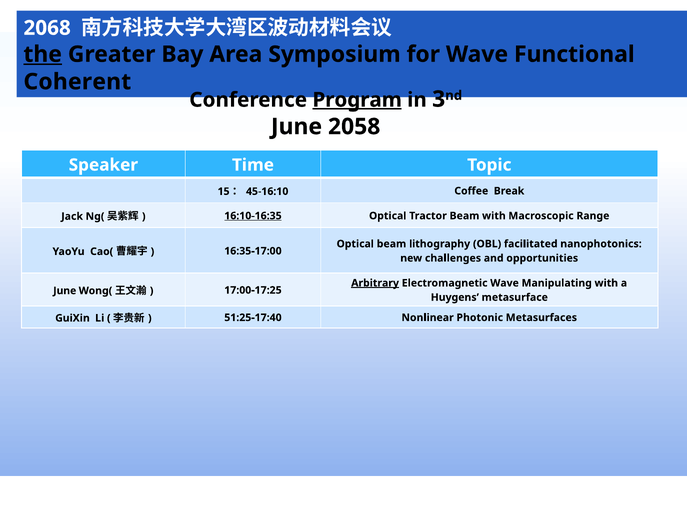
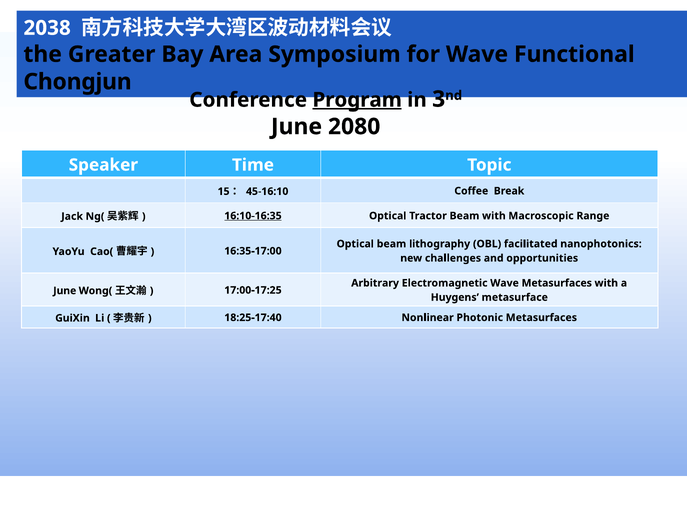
2068: 2068 -> 2038
the underline: present -> none
Coherent: Coherent -> Chongjun
2058: 2058 -> 2080
Arbitrary underline: present -> none
Wave Manipulating: Manipulating -> Metasurfaces
51:25-17:40: 51:25-17:40 -> 18:25-17:40
